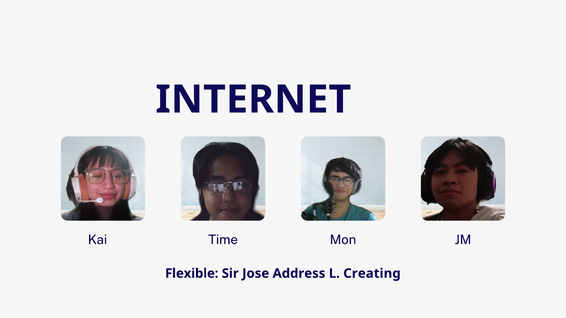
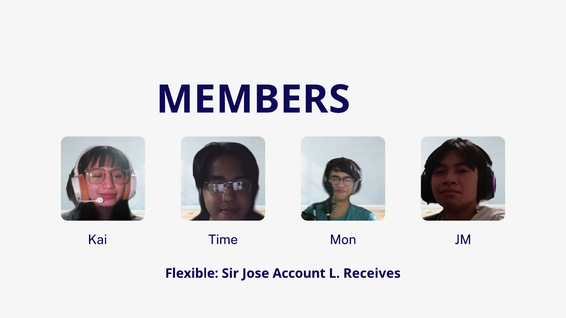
INTERNET: INTERNET -> MEMBERS
Address: Address -> Account
Creating: Creating -> Receives
